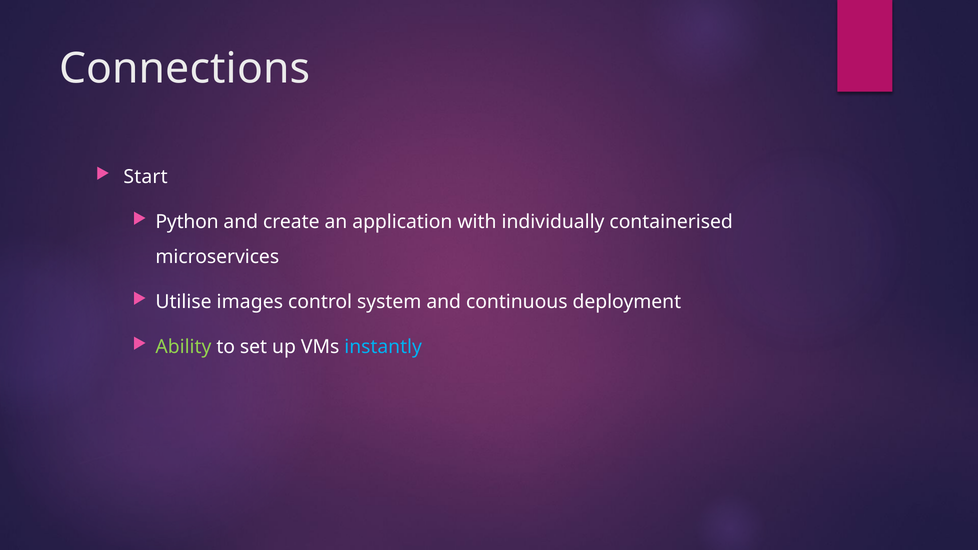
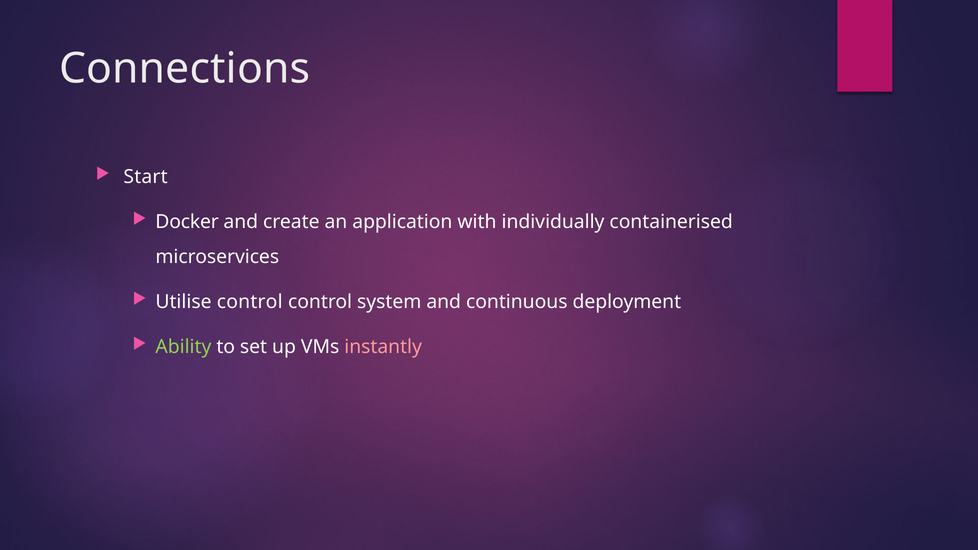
Python: Python -> Docker
Utilise images: images -> control
instantly colour: light blue -> pink
